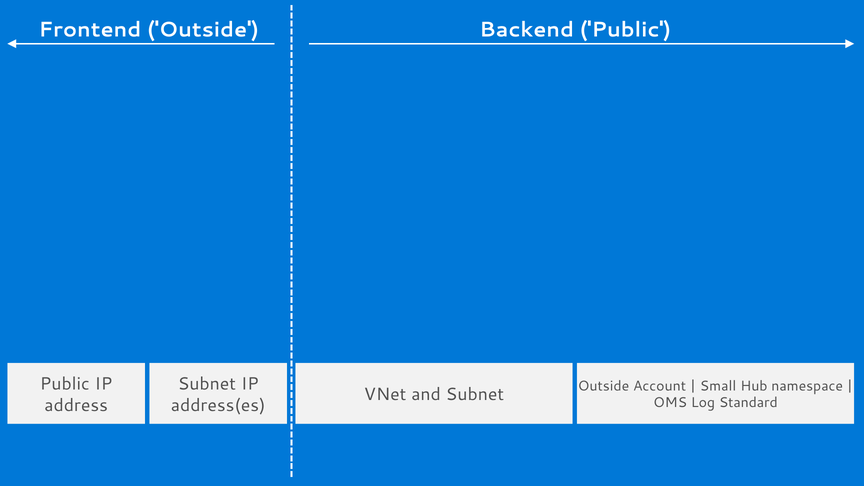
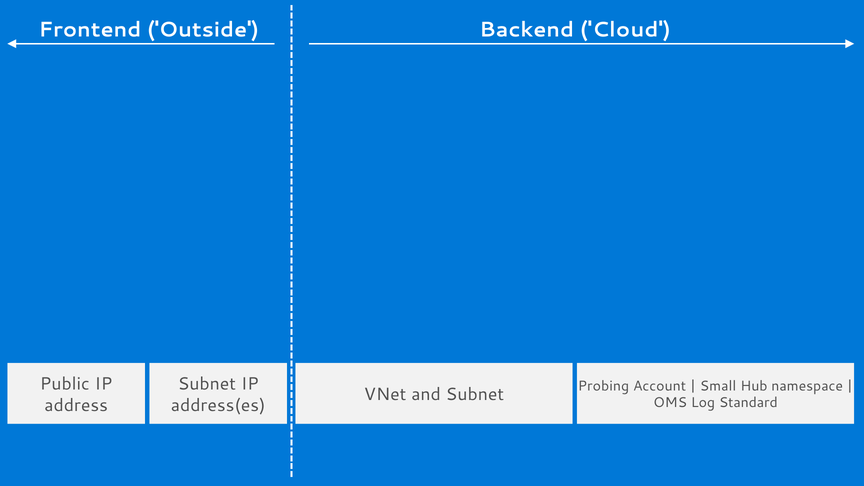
Backend Public: Public -> Cloud
Outside at (604, 386): Outside -> Probing
